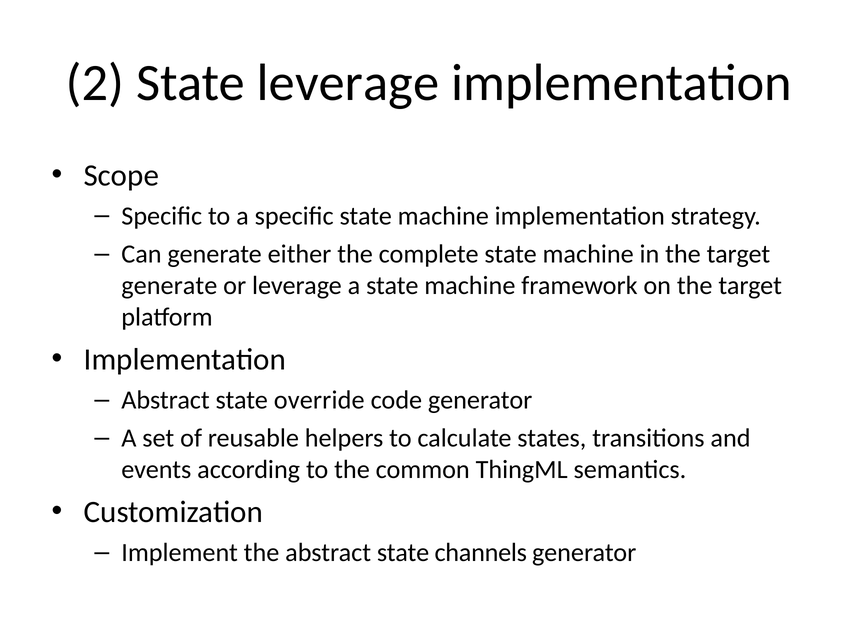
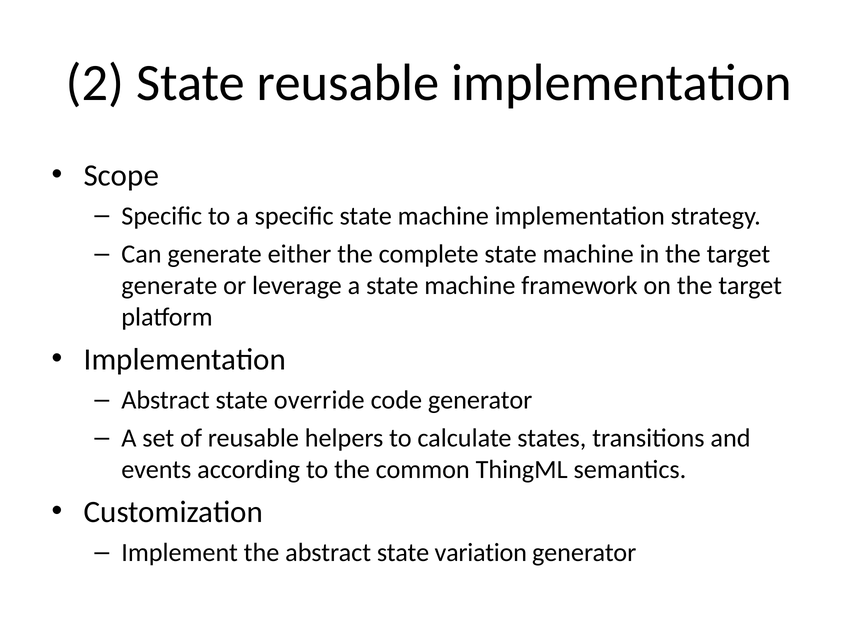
State leverage: leverage -> reusable
channels: channels -> variation
